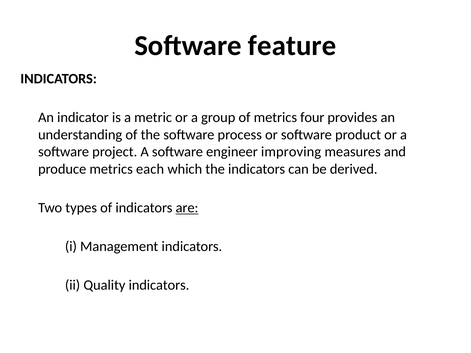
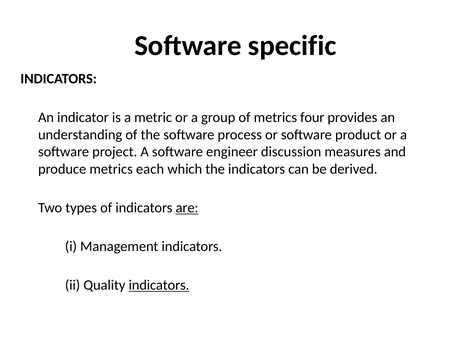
feature: feature -> specific
improving: improving -> discussion
indicators at (159, 285) underline: none -> present
